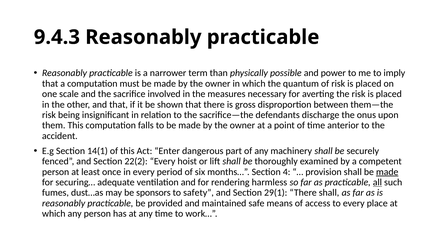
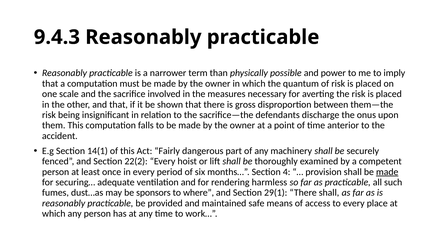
Enter: Enter -> Fairly
all underline: present -> none
safety: safety -> where
